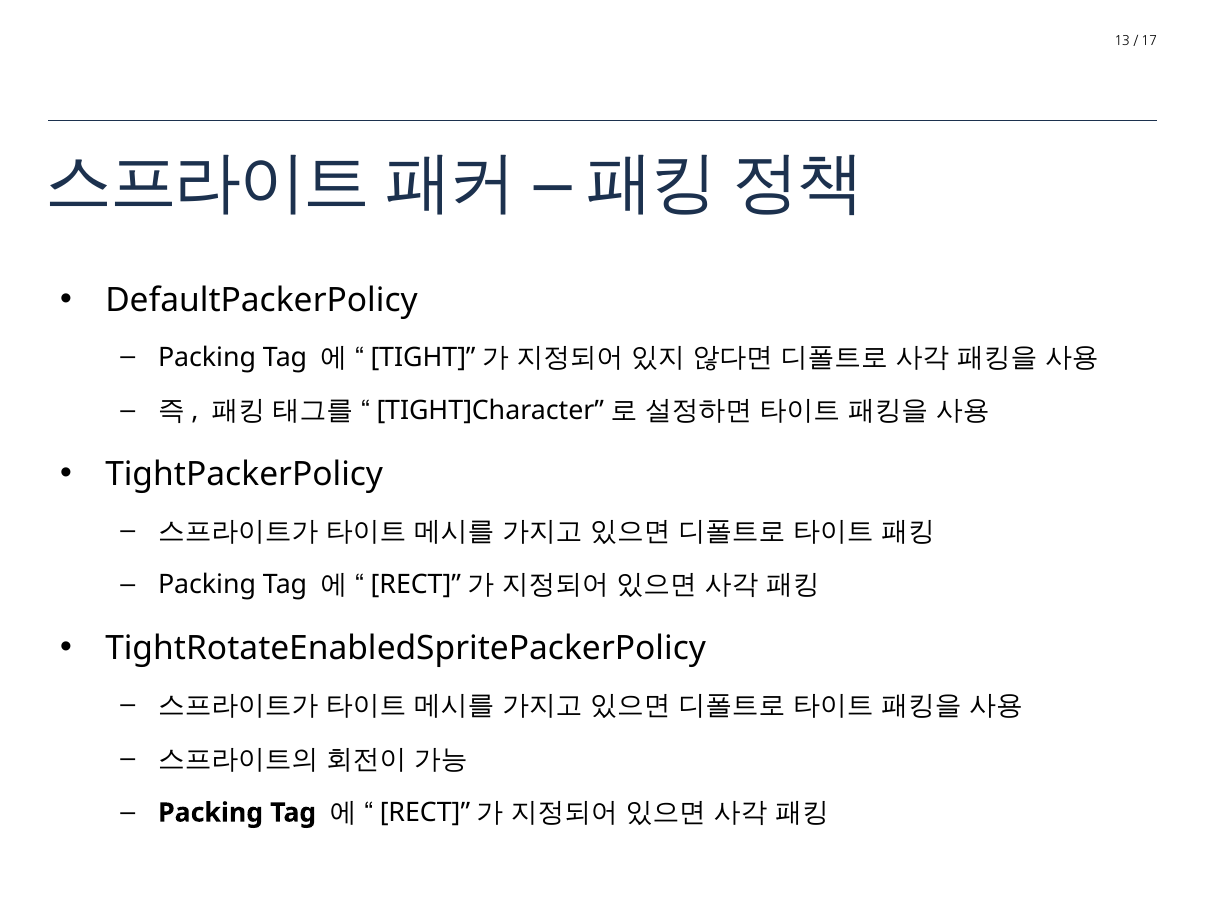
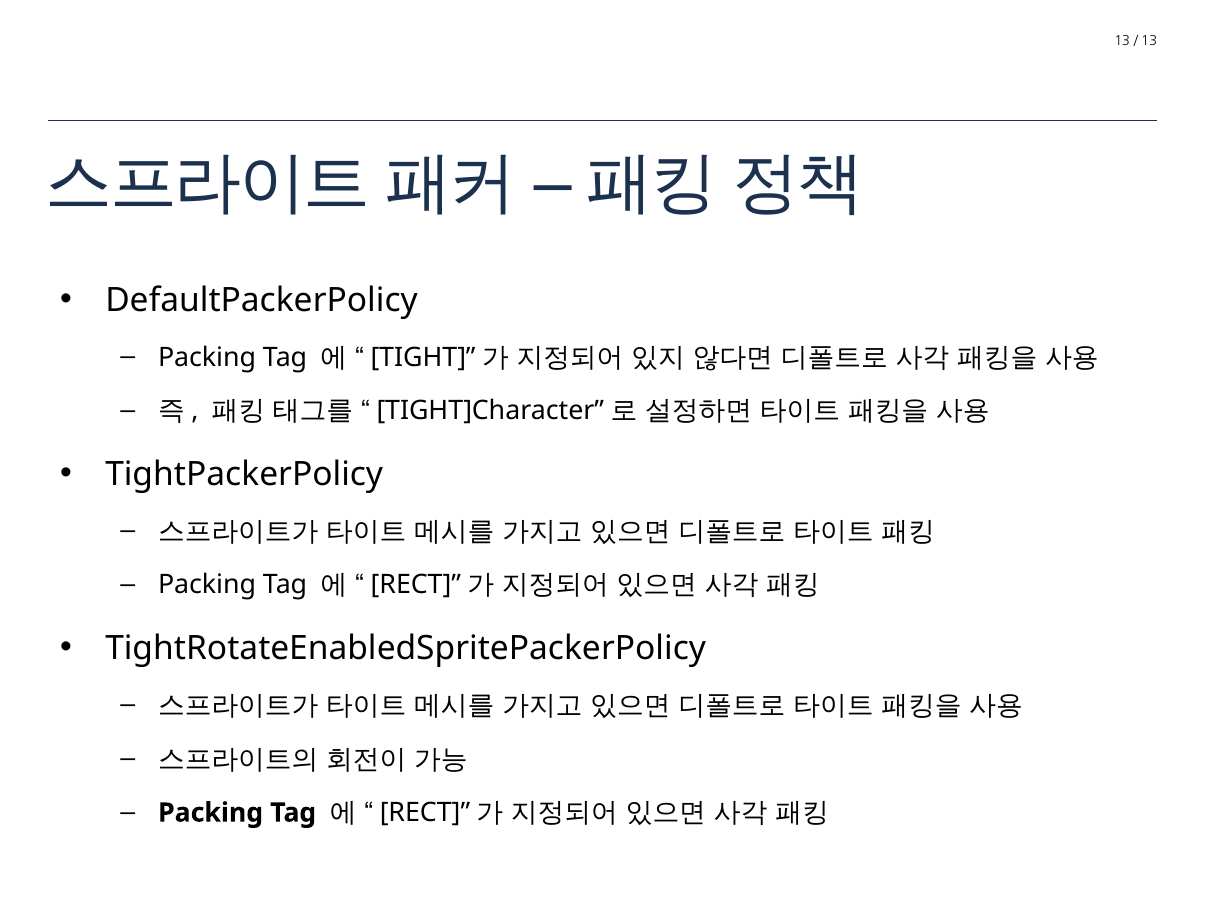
17 at (1149, 41): 17 -> 13
